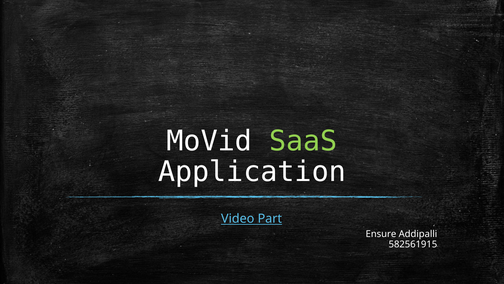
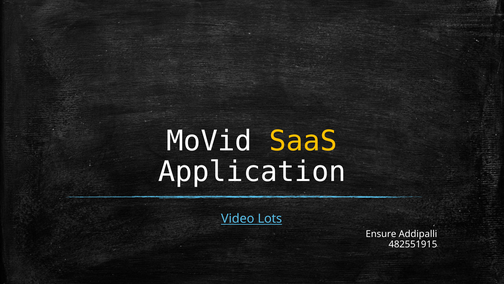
SaaS colour: light green -> yellow
Part: Part -> Lots
582561915: 582561915 -> 482551915
